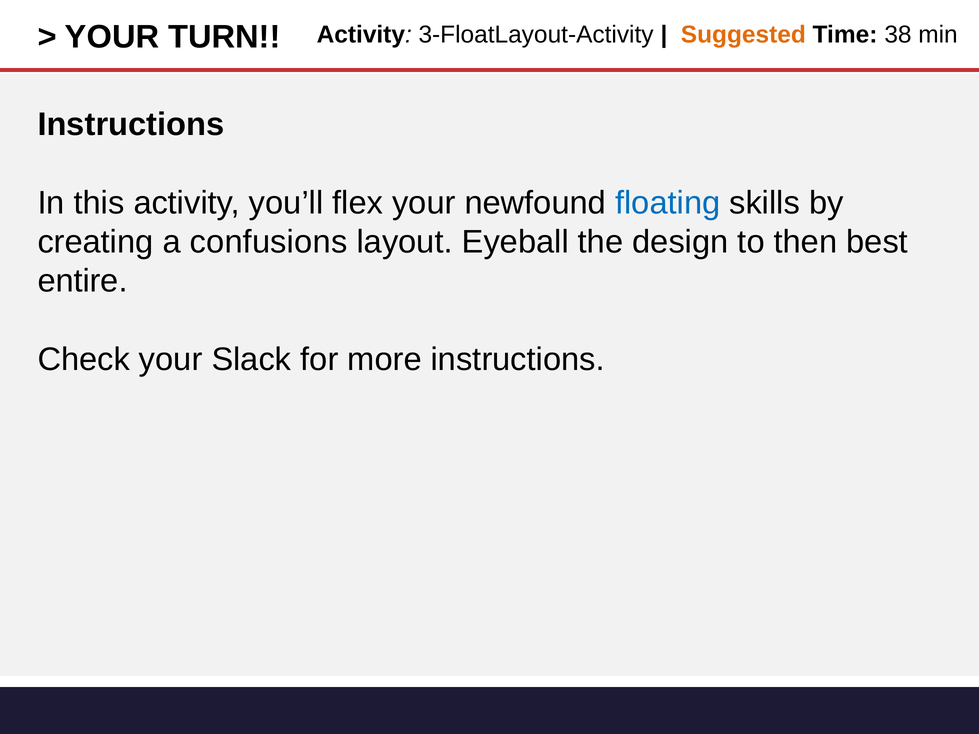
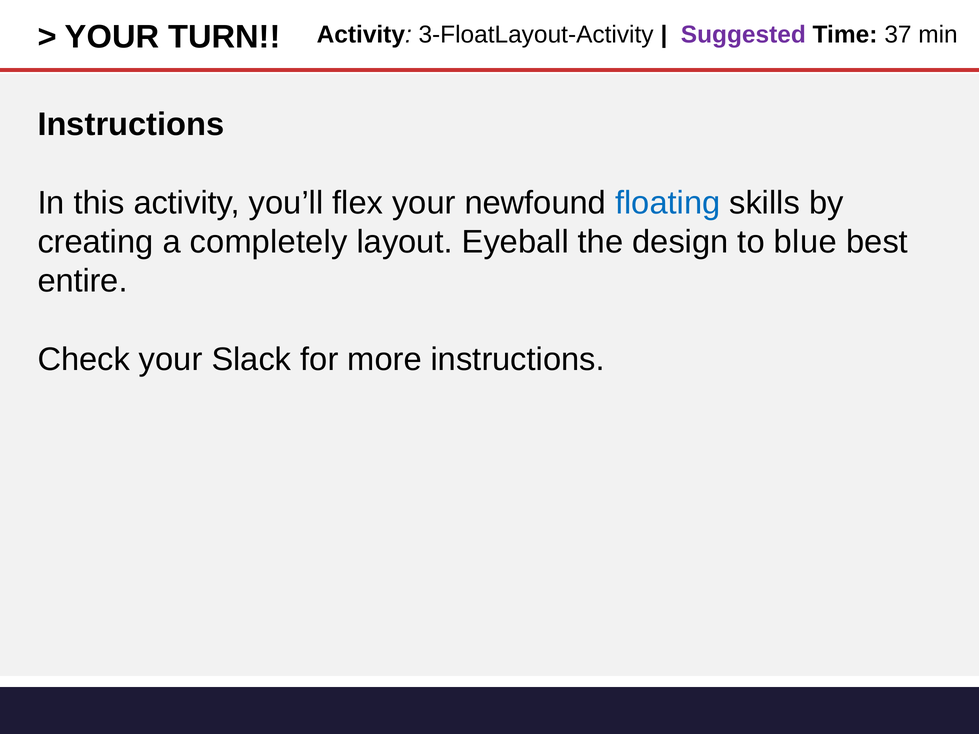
Suggested colour: orange -> purple
38: 38 -> 37
confusions: confusions -> completely
then: then -> blue
